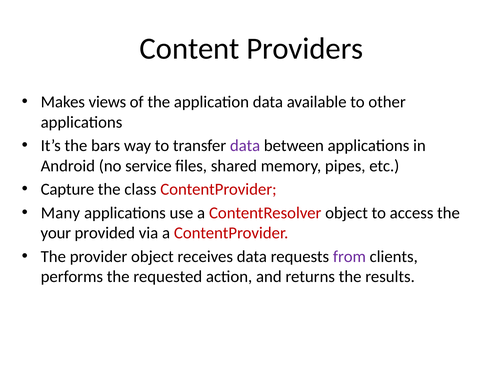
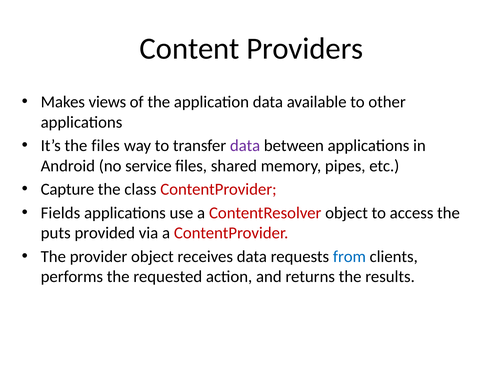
the bars: bars -> files
Many: Many -> Fields
your: your -> puts
from colour: purple -> blue
